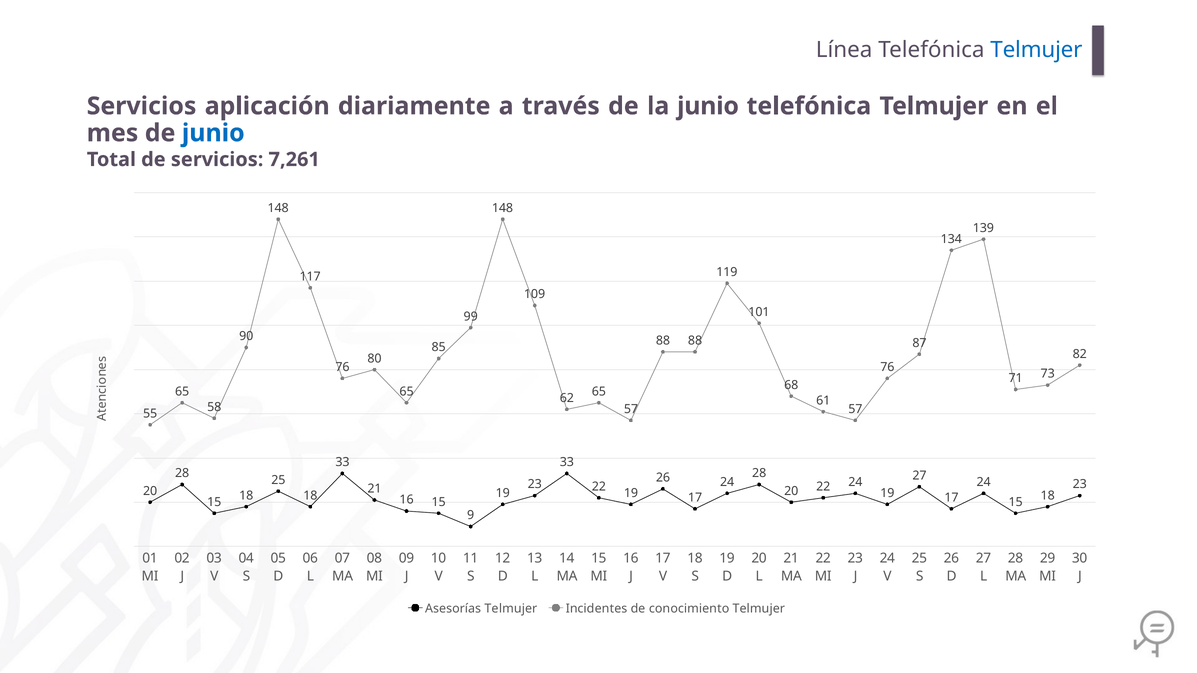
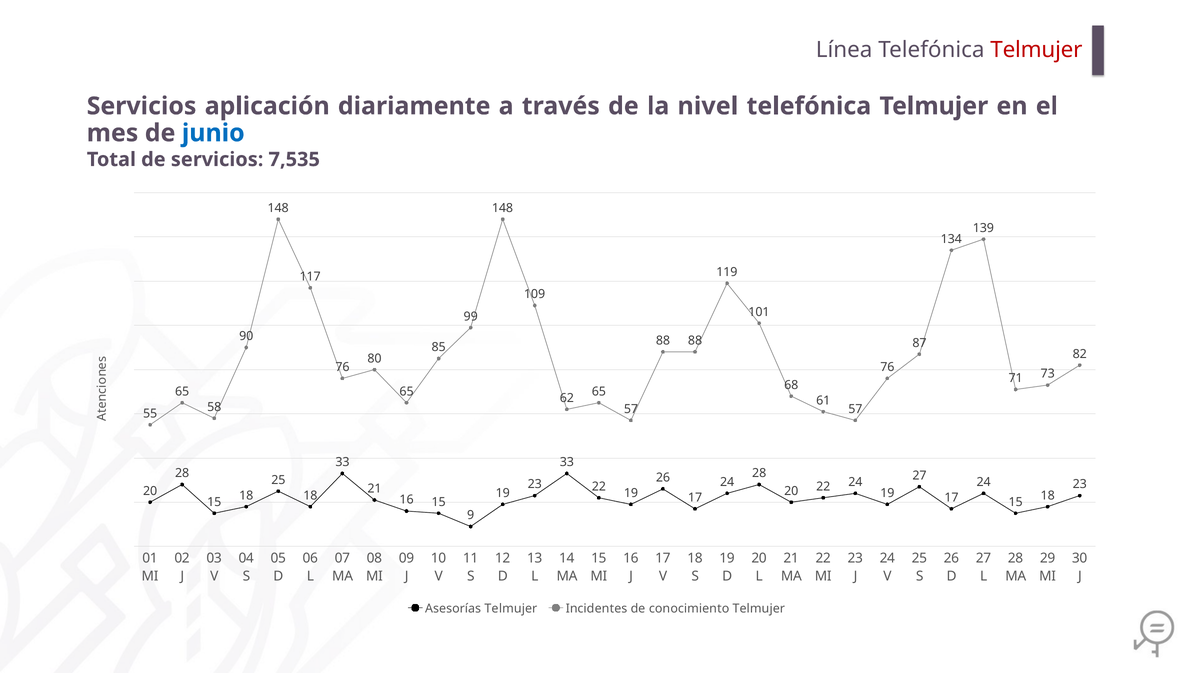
Telmujer at (1036, 50) colour: blue -> red
la junio: junio -> nivel
7,261: 7,261 -> 7,535
